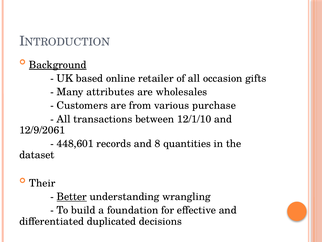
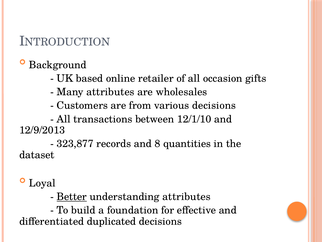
Background underline: present -> none
various purchase: purchase -> decisions
12/9/2061: 12/9/2061 -> 12/9/2013
448,601: 448,601 -> 323,877
Their: Their -> Loyal
understanding wrangling: wrangling -> attributes
